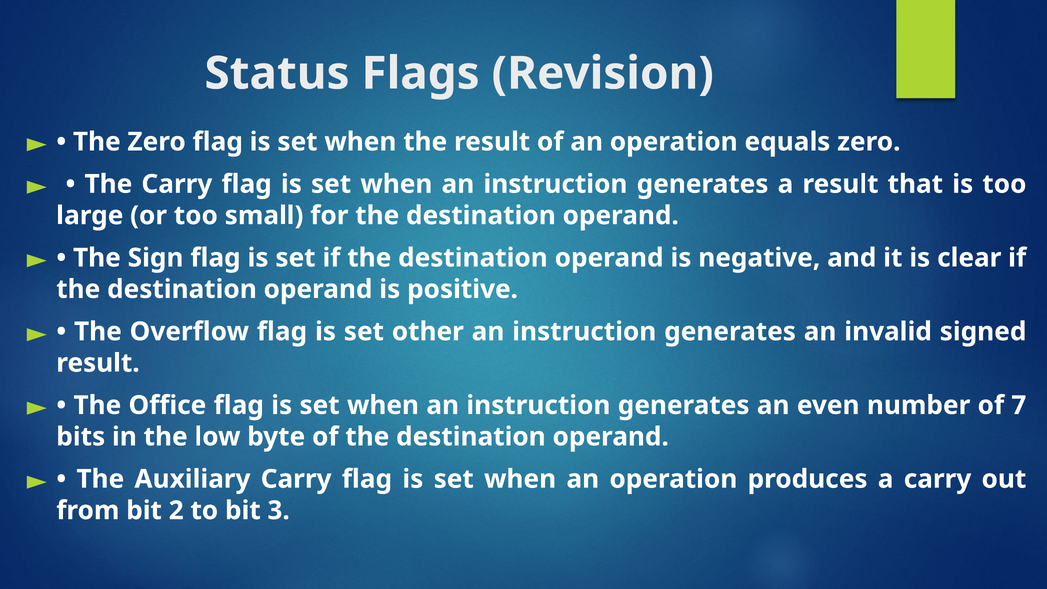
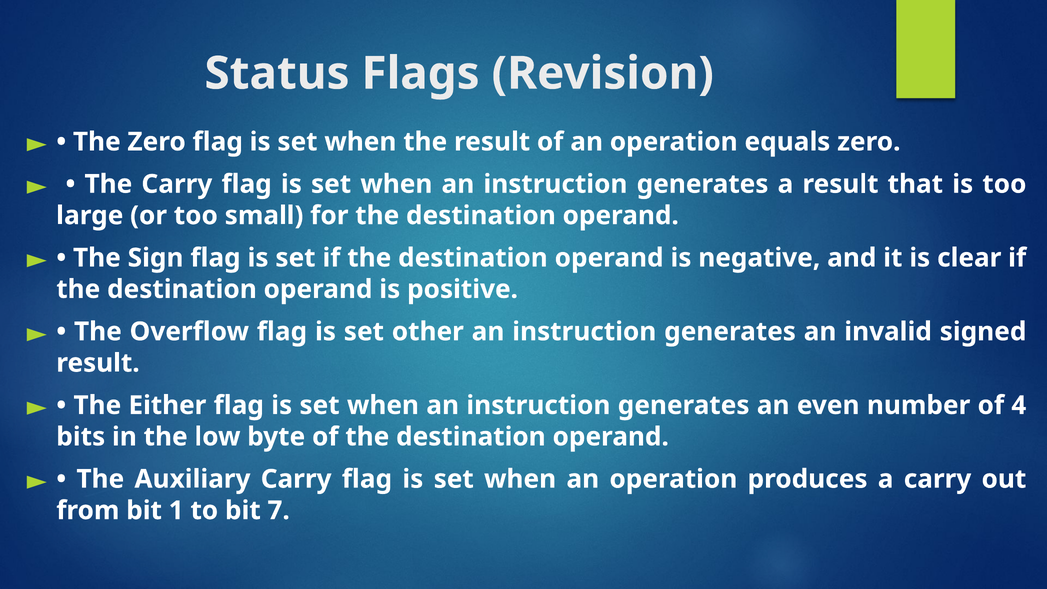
Office: Office -> Either
7: 7 -> 4
2: 2 -> 1
3: 3 -> 7
